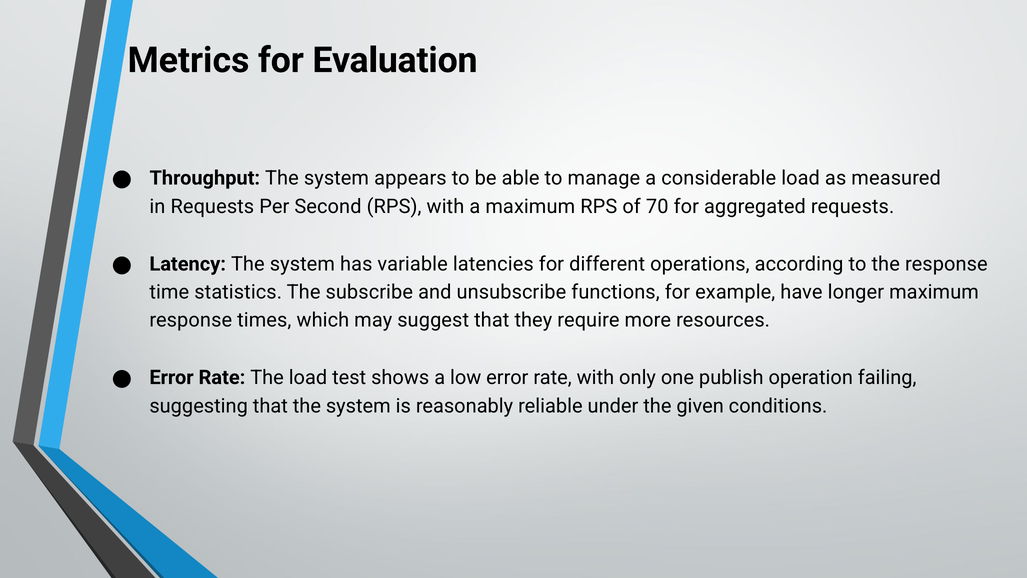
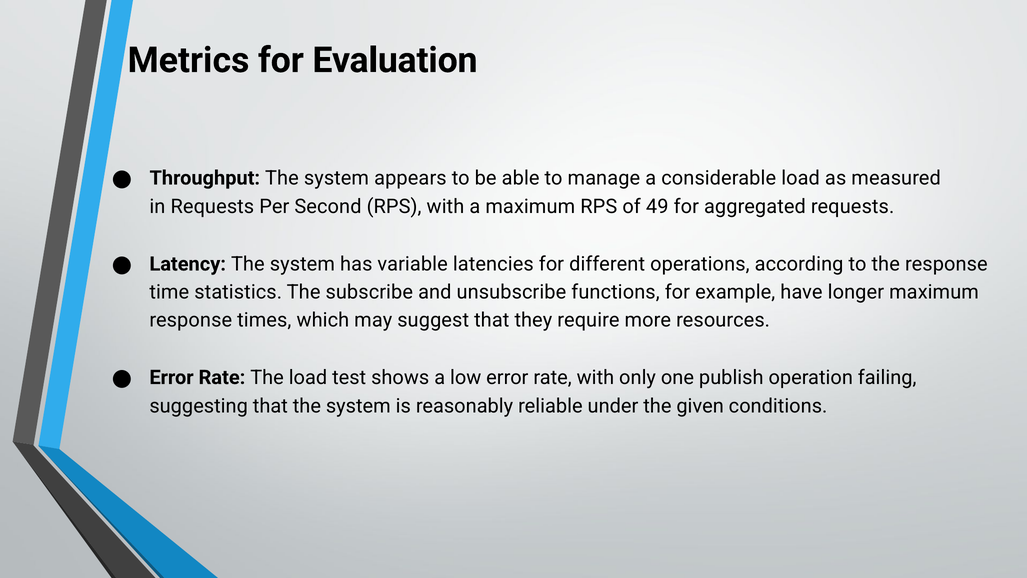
70: 70 -> 49
